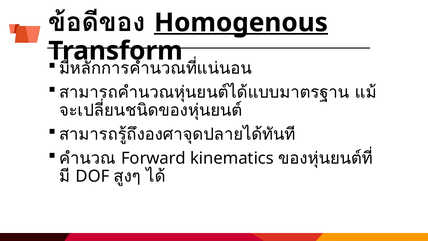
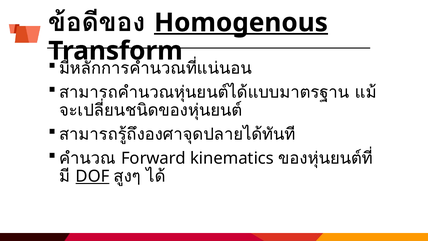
DOF underline: none -> present
